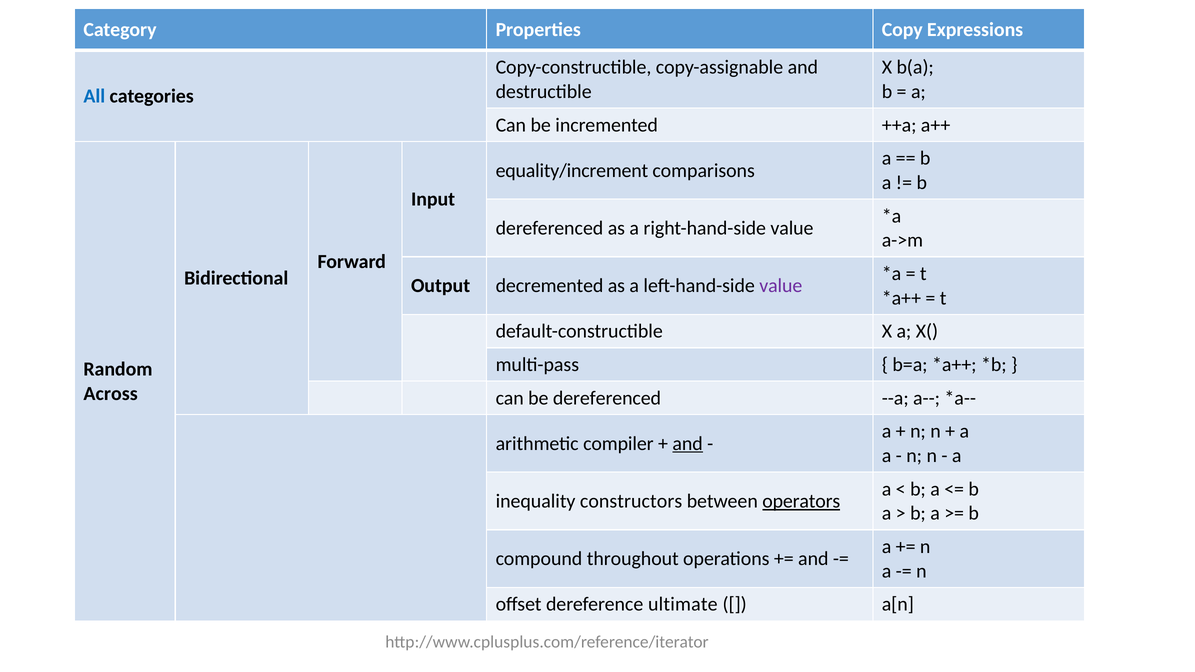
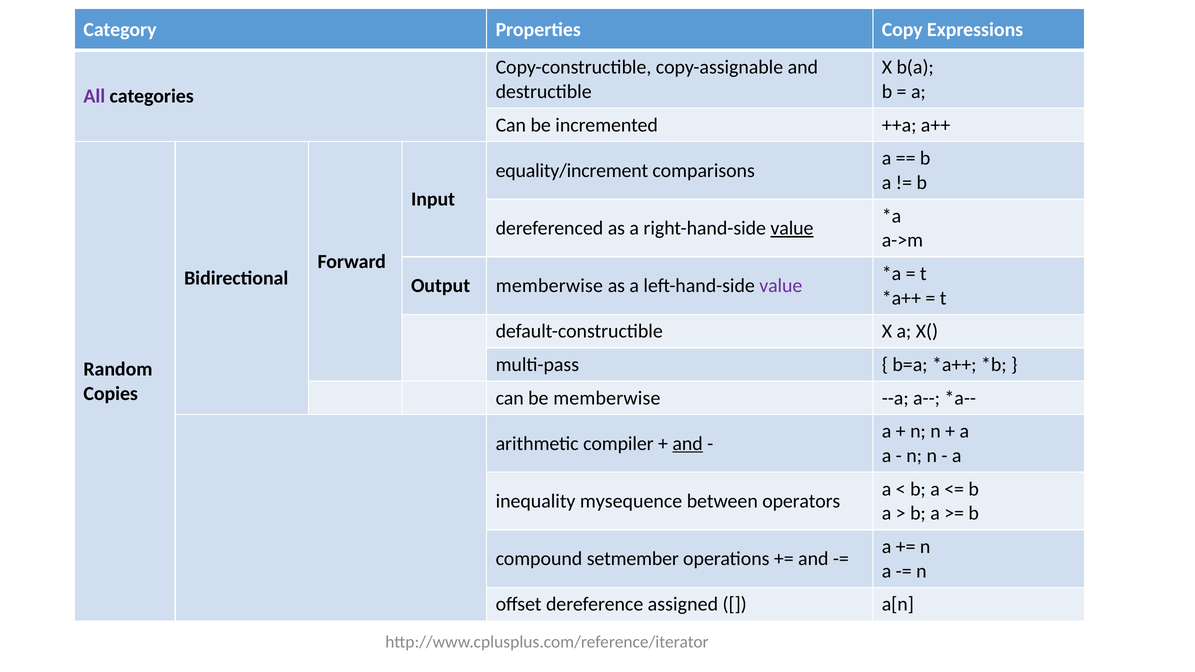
All colour: blue -> purple
value at (792, 228) underline: none -> present
Output decremented: decremented -> memberwise
Across: Across -> Copies
be dereferenced: dereferenced -> memberwise
constructors: constructors -> mysequence
operators underline: present -> none
throughout: throughout -> setmember
ultimate: ultimate -> assigned
